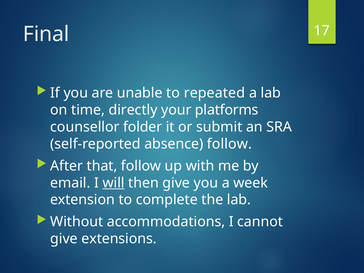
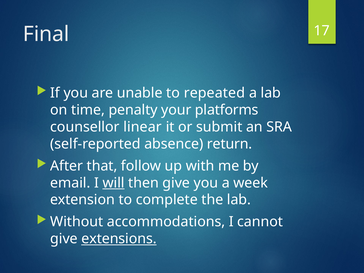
directly: directly -> penalty
folder: folder -> linear
absence follow: follow -> return
extensions underline: none -> present
